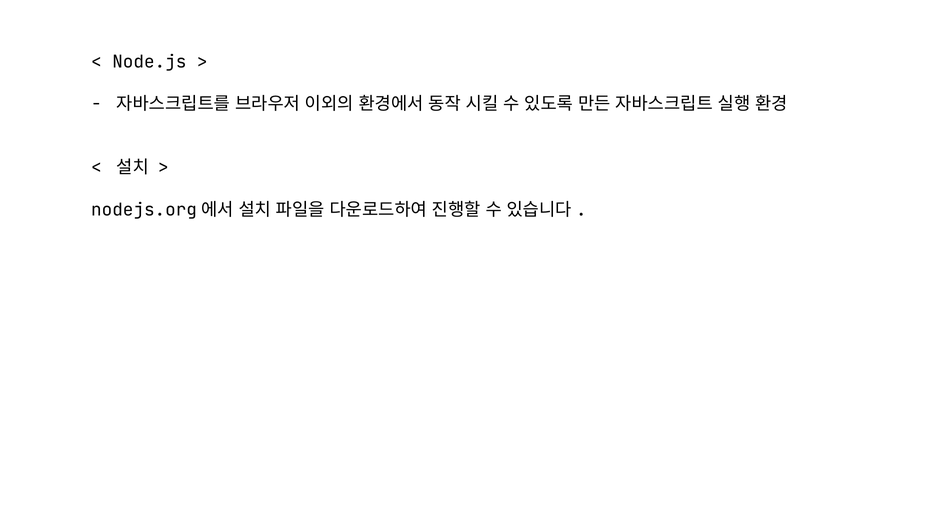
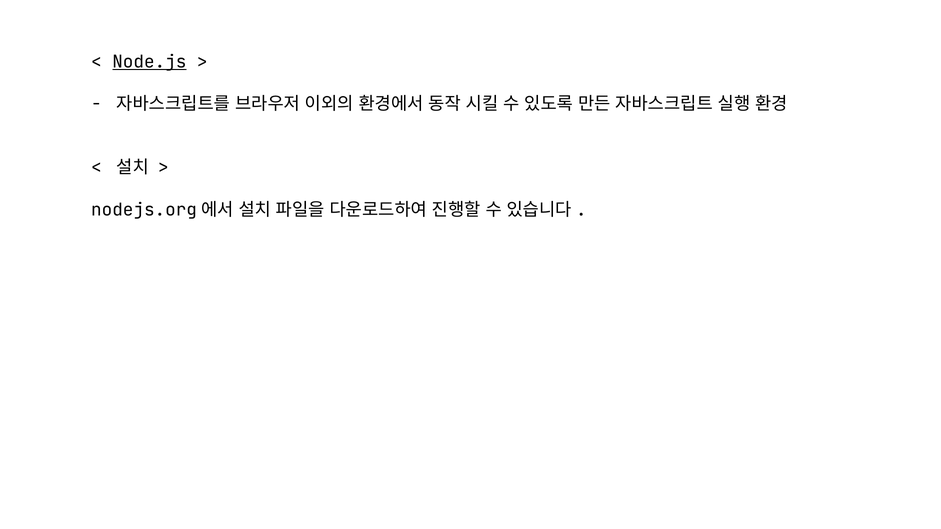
Node.js underline: none -> present
